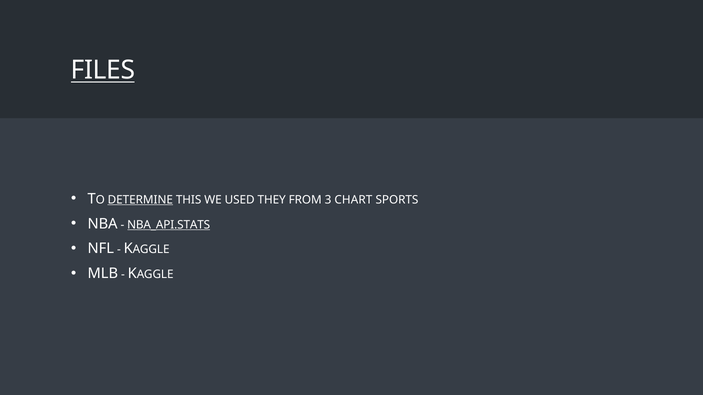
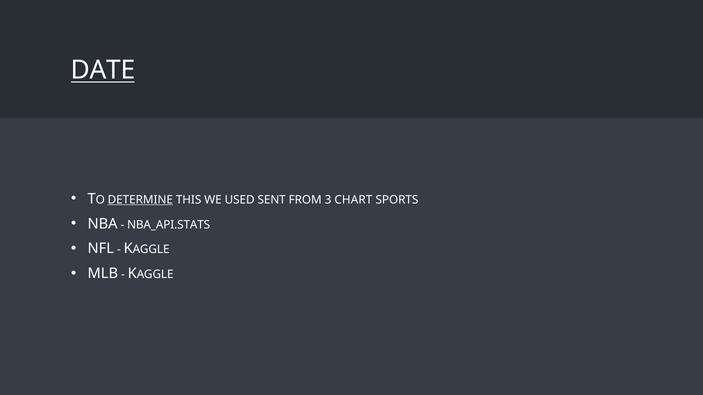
FILES: FILES -> DATE
THEY: THEY -> SENT
NBA_API.STATS underline: present -> none
